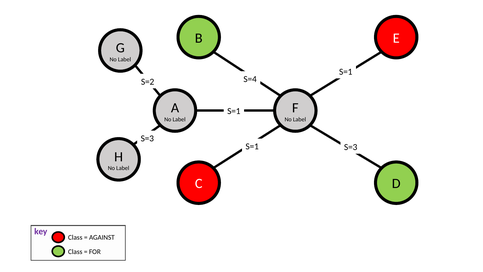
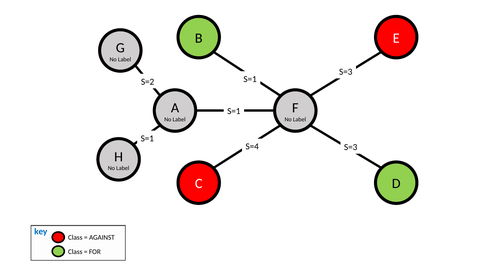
S=1 at (346, 72): S=1 -> S=3
S=4 at (250, 79): S=4 -> S=1
S=3 at (147, 138): S=3 -> S=1
S=1 at (252, 146): S=1 -> S=4
key colour: purple -> blue
